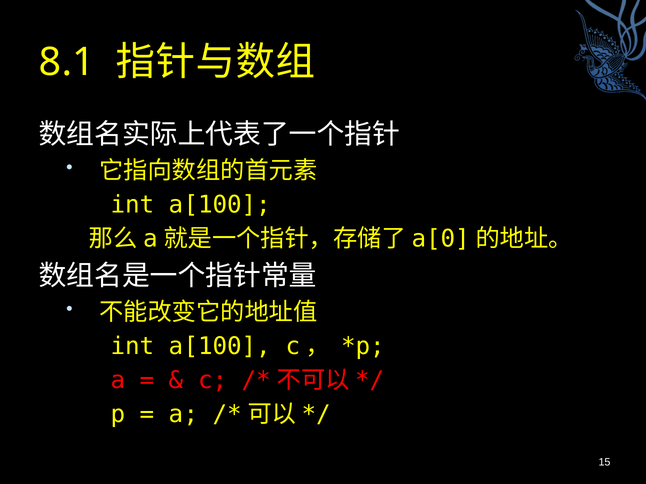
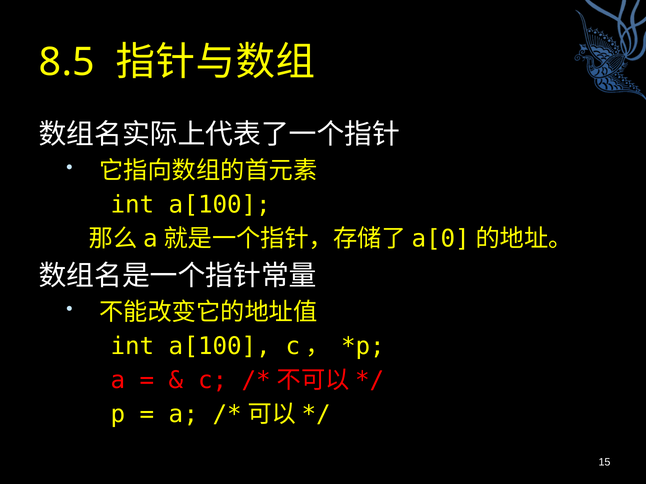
8.1: 8.1 -> 8.5
